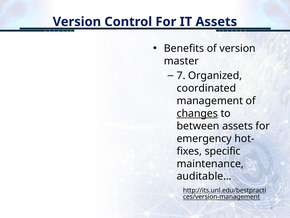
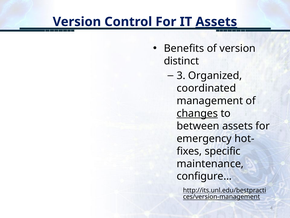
Assets at (216, 22) underline: none -> present
master: master -> distinct
7: 7 -> 3
auditable…: auditable… -> configure…
